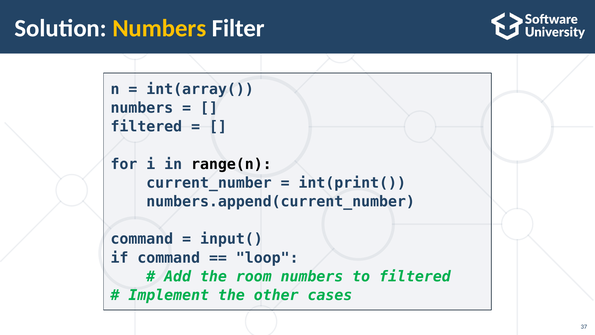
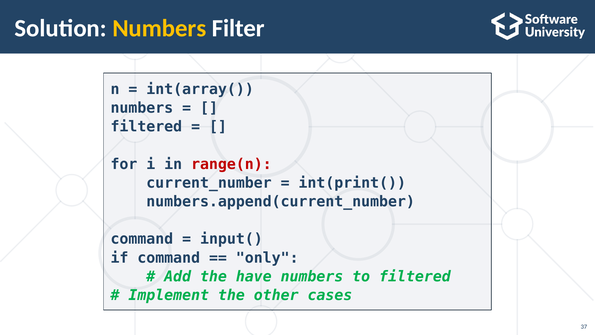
range(n colour: black -> red
loop: loop -> only
room: room -> have
